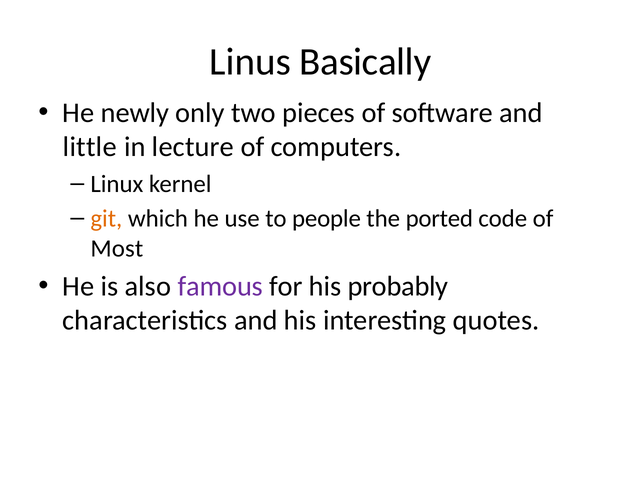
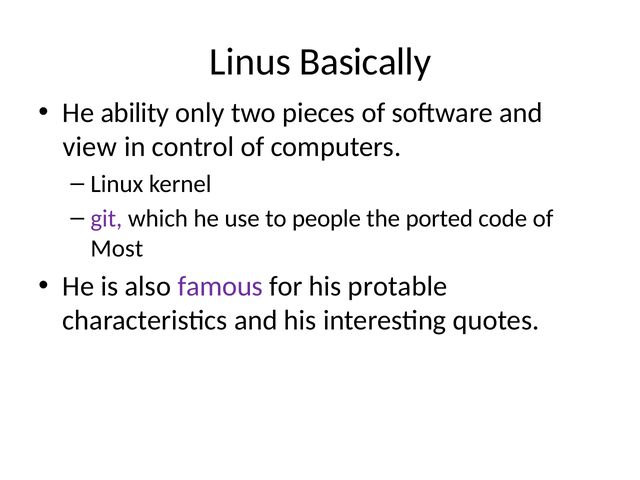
newly: newly -> ability
little: little -> view
lecture: lecture -> control
git colour: orange -> purple
probably: probably -> protable
